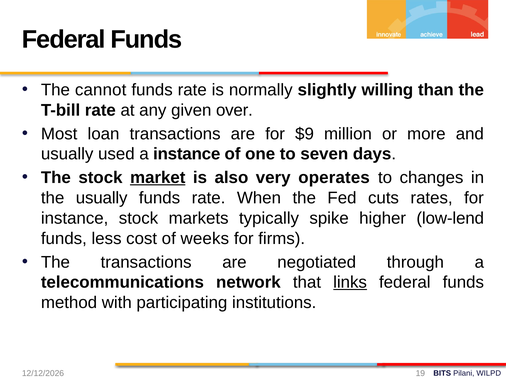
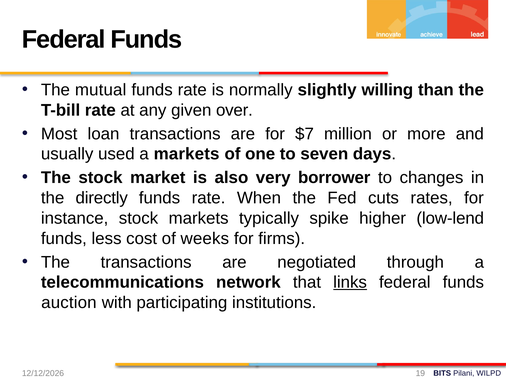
cannot: cannot -> mutual
$9: $9 -> $7
a instance: instance -> markets
market underline: present -> none
operates: operates -> borrower
the usually: usually -> directly
method: method -> auction
